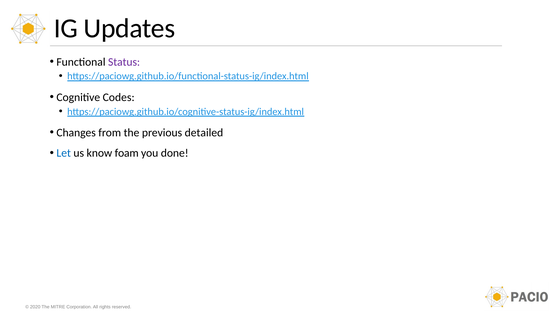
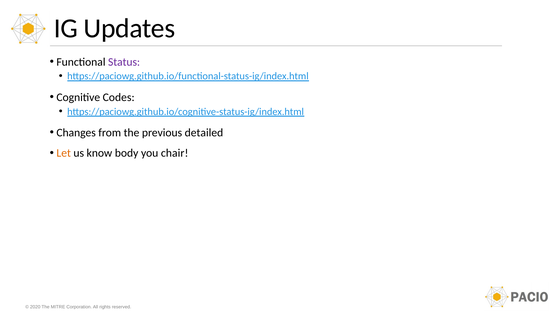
Let colour: blue -> orange
foam: foam -> body
done: done -> chair
